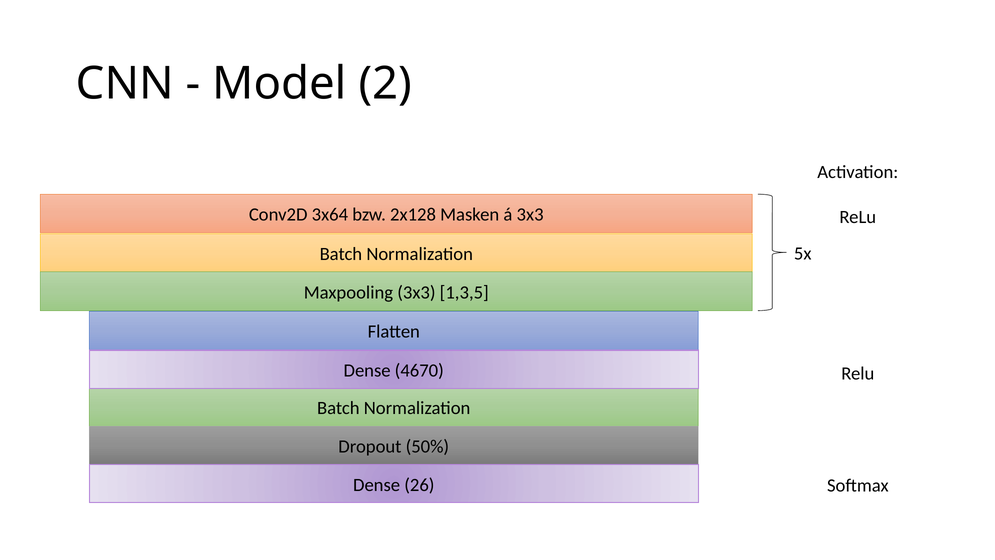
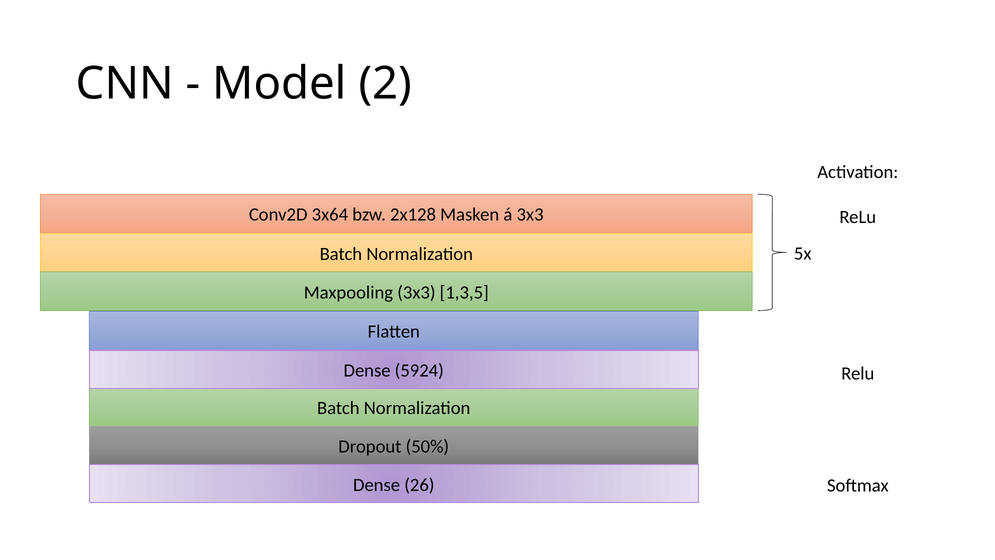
4670: 4670 -> 5924
